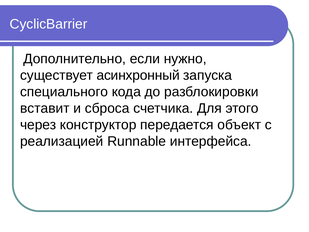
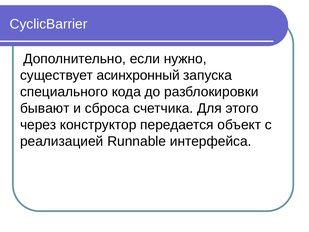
вставит: вставит -> бывают
